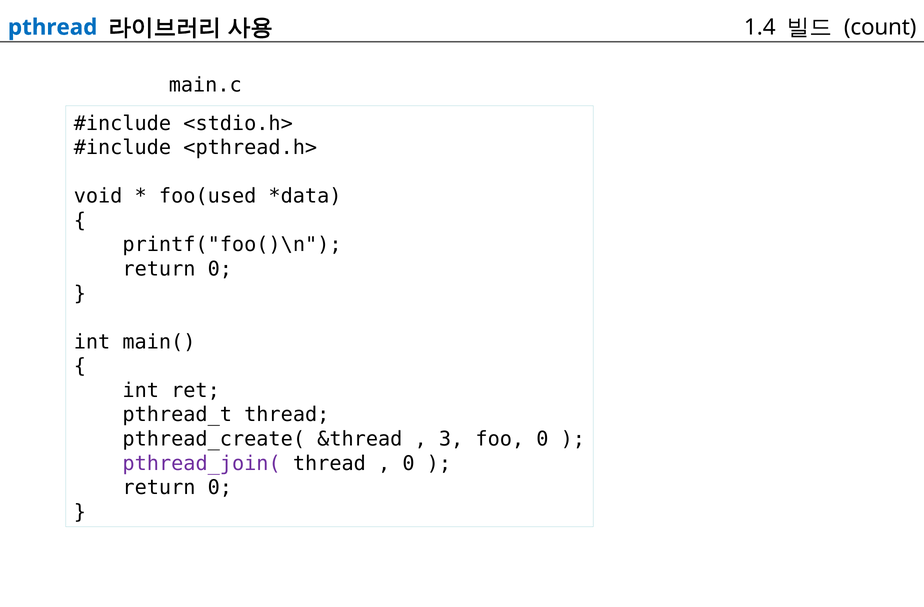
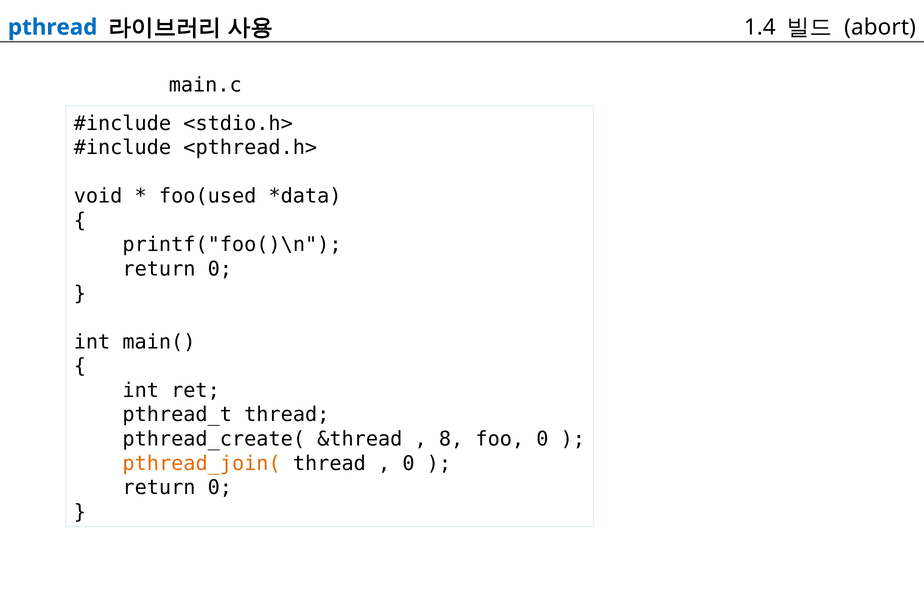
count: count -> abort
3: 3 -> 8
pthread_join( colour: purple -> orange
